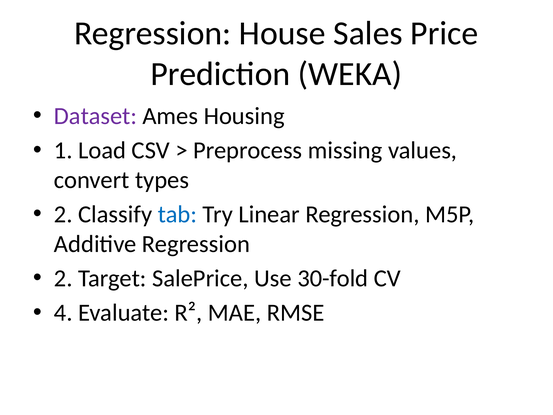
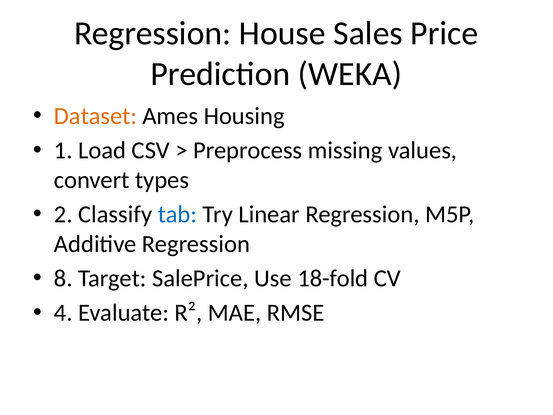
Dataset colour: purple -> orange
2 at (63, 278): 2 -> 8
30-fold: 30-fold -> 18-fold
